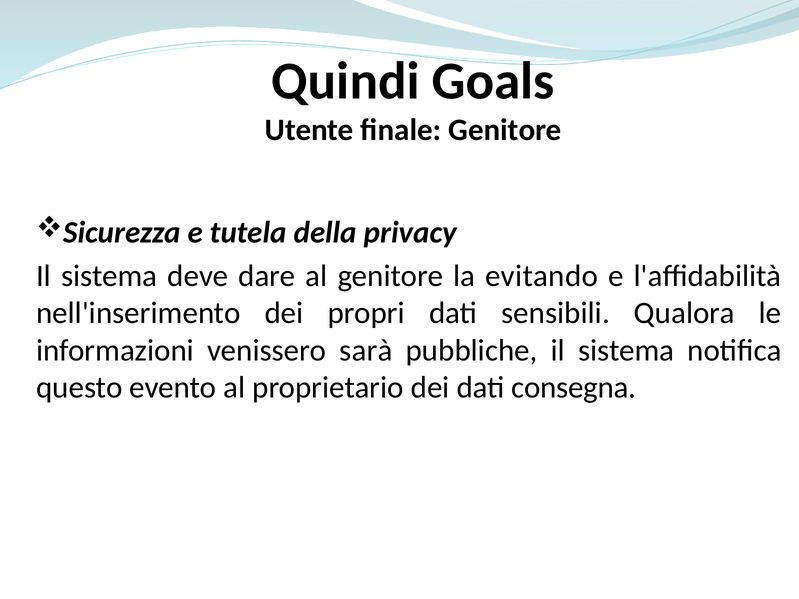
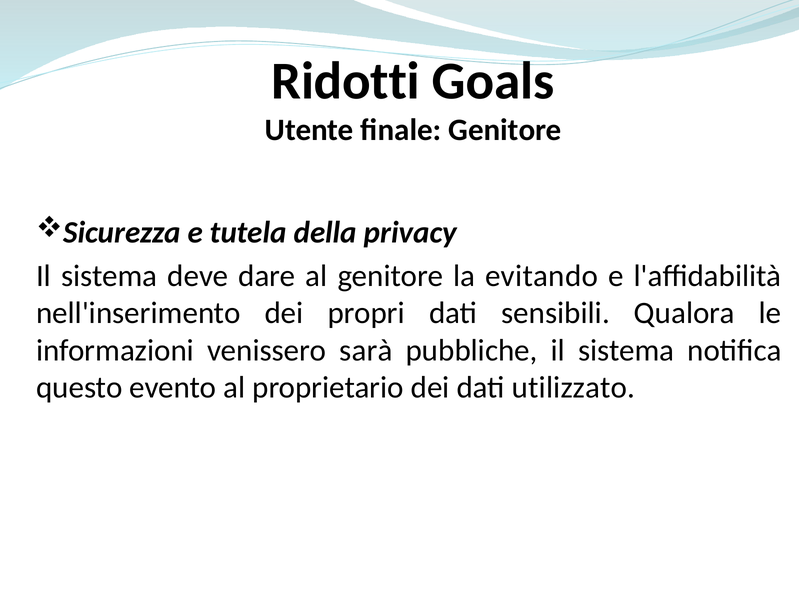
Quindi: Quindi -> Ridotti
consegna: consegna -> utilizzato
